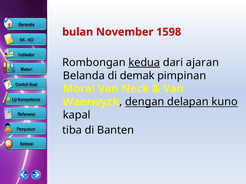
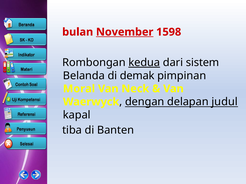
November underline: none -> present
ajaran: ajaran -> sistem
kuno: kuno -> judul
